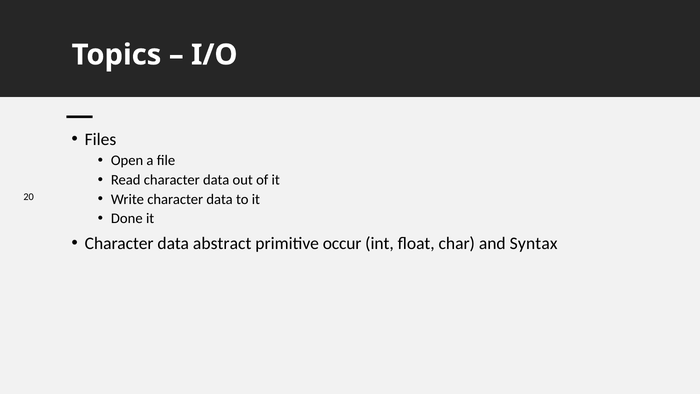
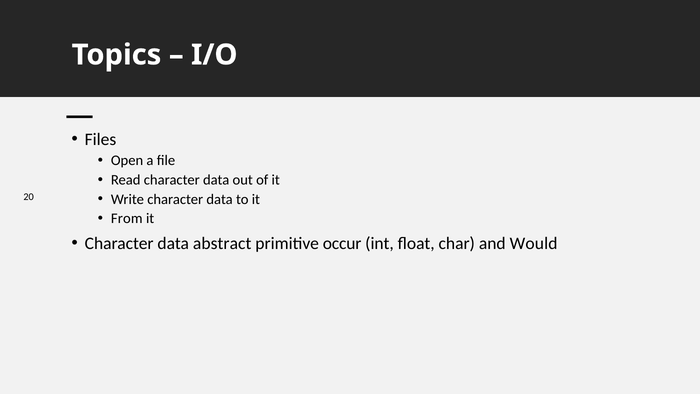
Done: Done -> From
Syntax: Syntax -> Would
